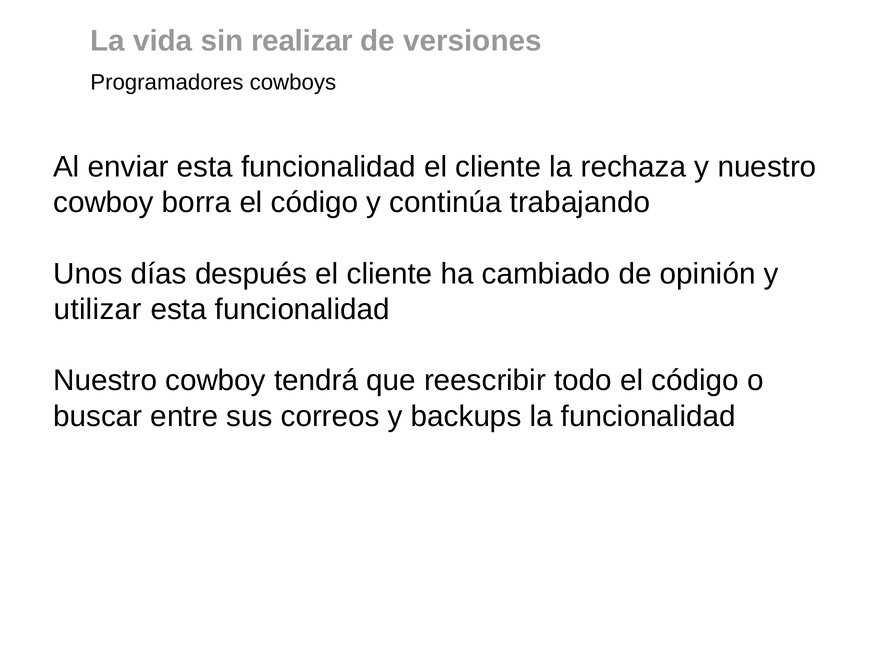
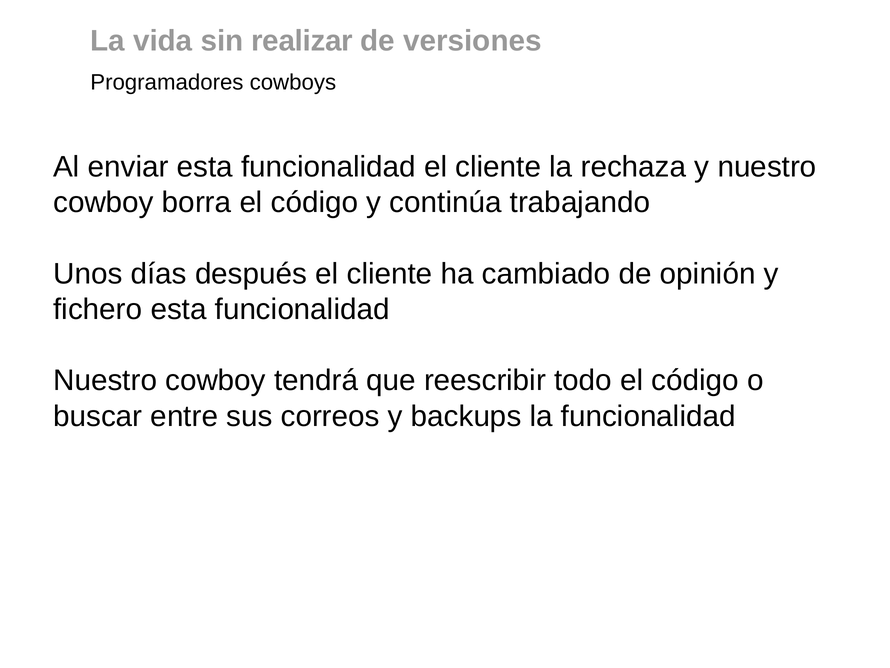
utilizar: utilizar -> fichero
